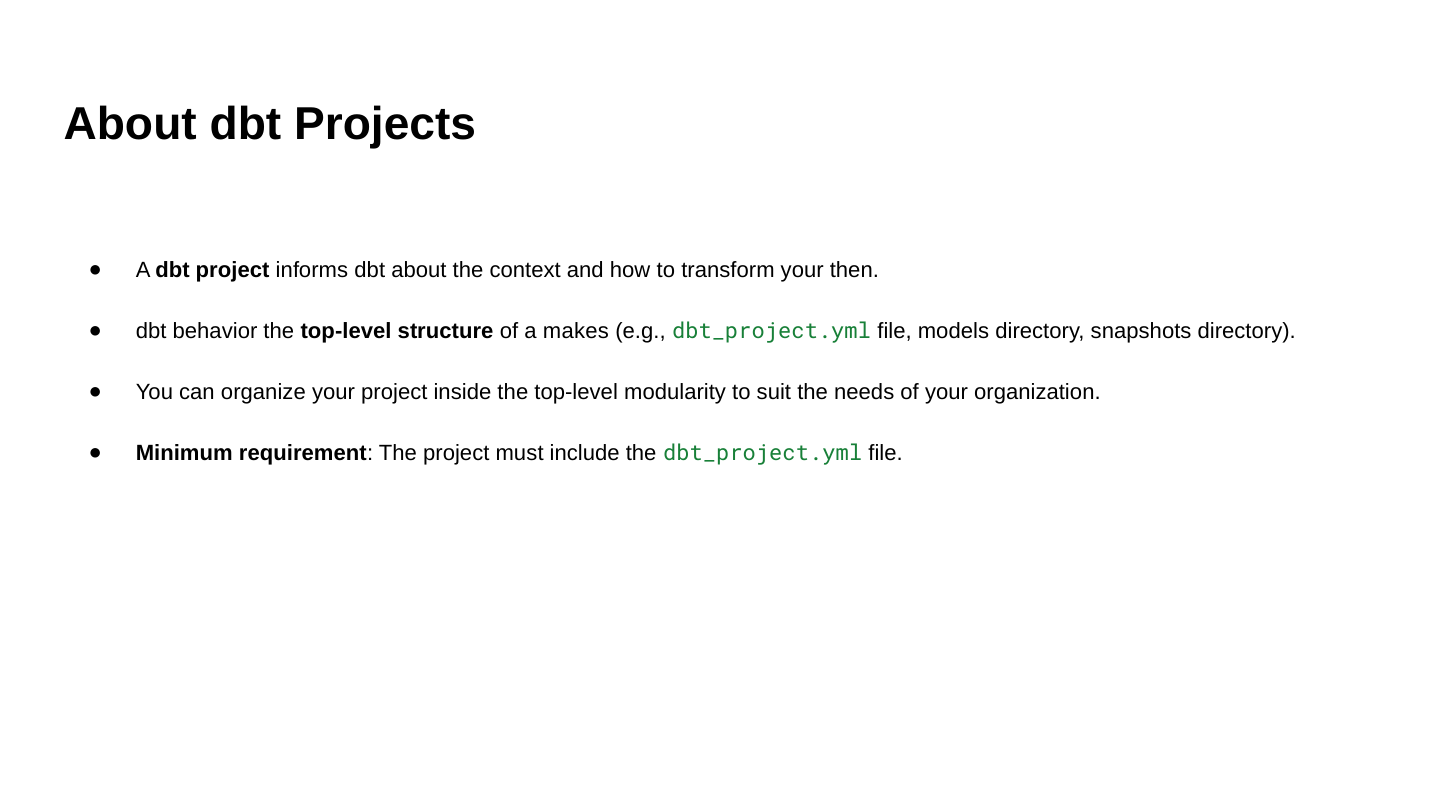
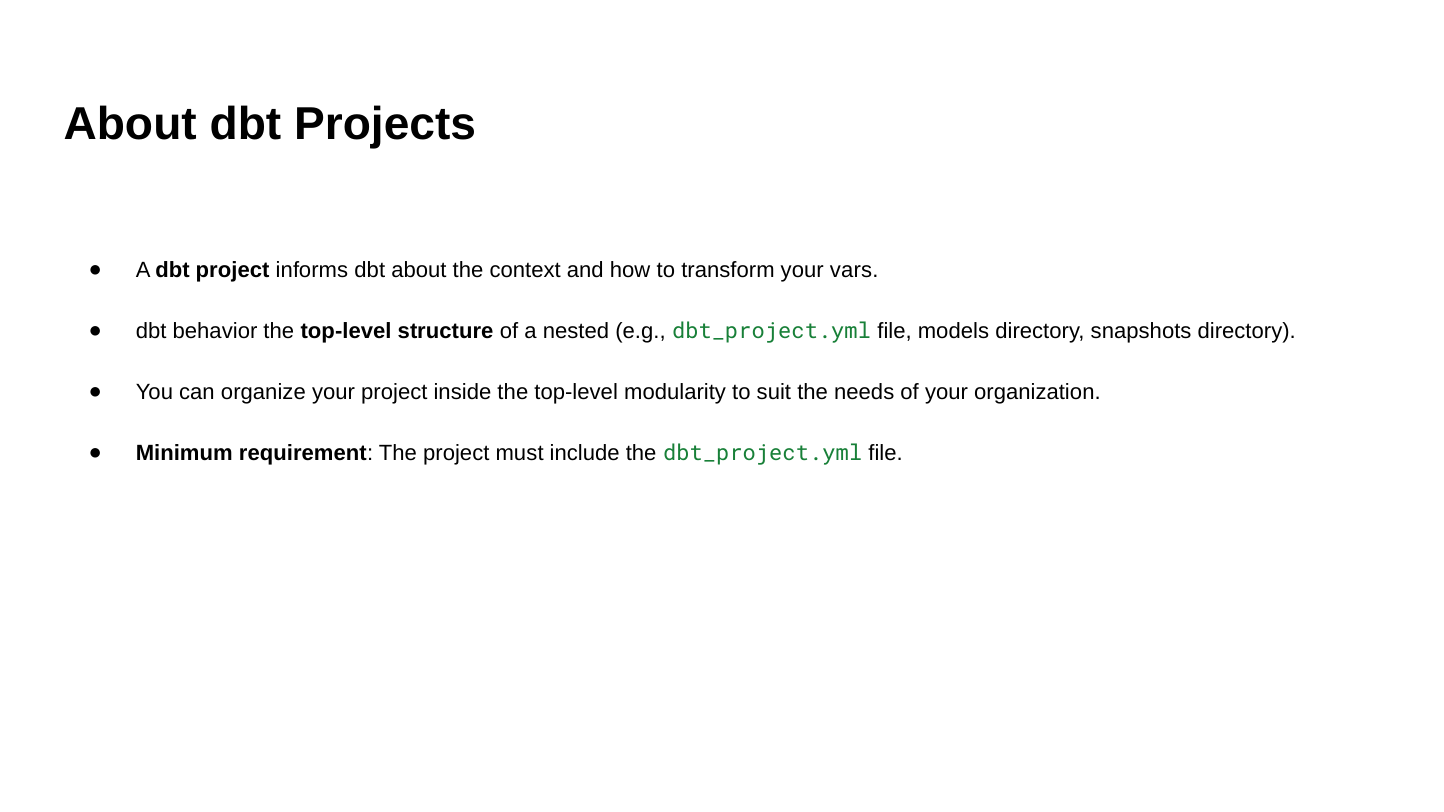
then: then -> vars
makes: makes -> nested
